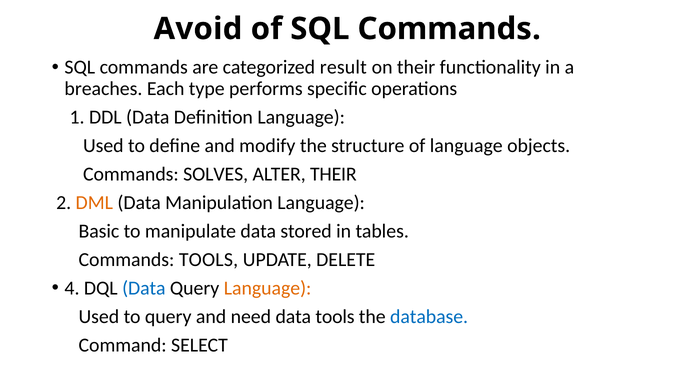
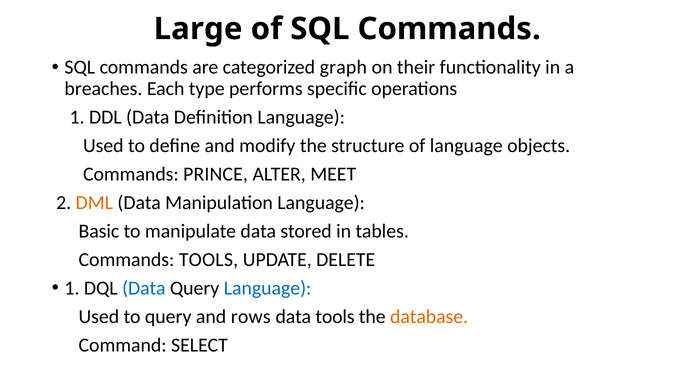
Avoid: Avoid -> Large
result: result -> graph
SOLVES: SOLVES -> PRINCE
ALTER THEIR: THEIR -> MEET
4 at (72, 288): 4 -> 1
Language at (268, 288) colour: orange -> blue
need: need -> rows
database colour: blue -> orange
